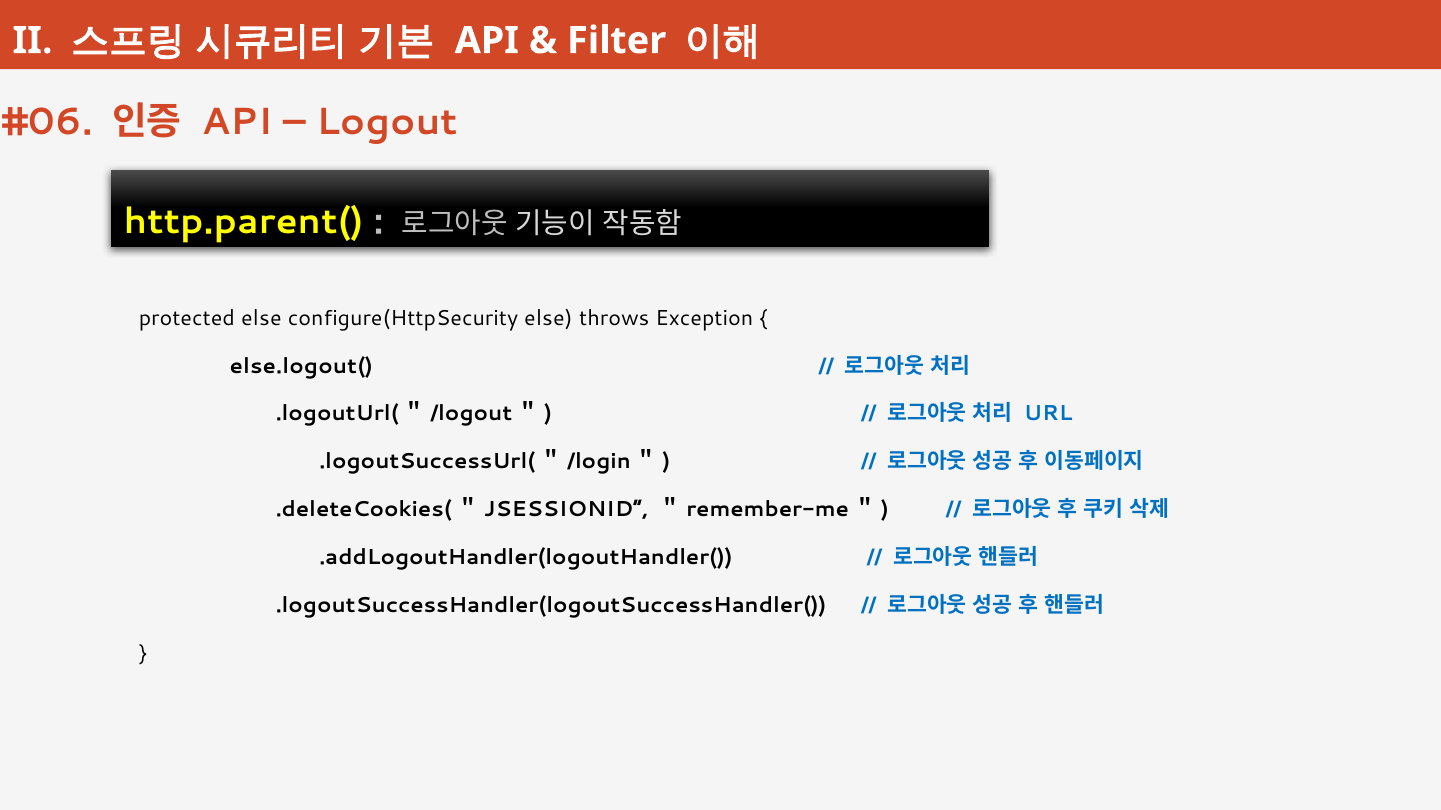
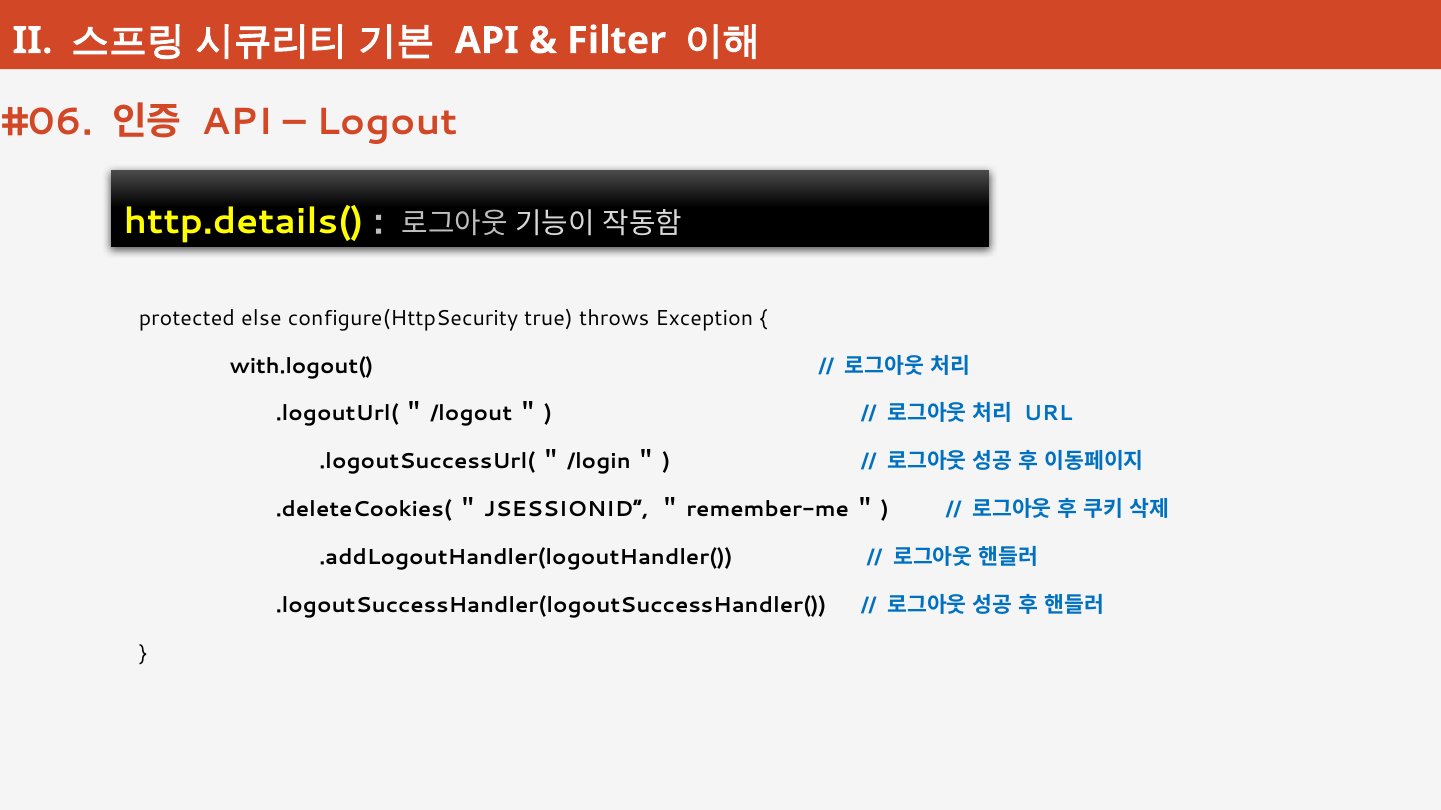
http.parent(: http.parent( -> http.details(
configure(HttpSecurity else: else -> true
else.logout(: else.logout( -> with.logout(
